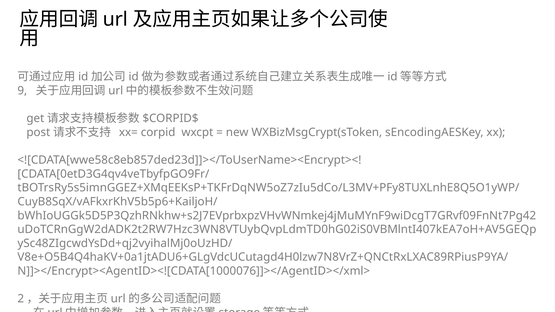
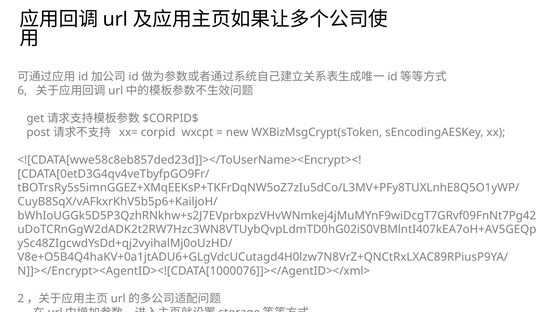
9: 9 -> 6
